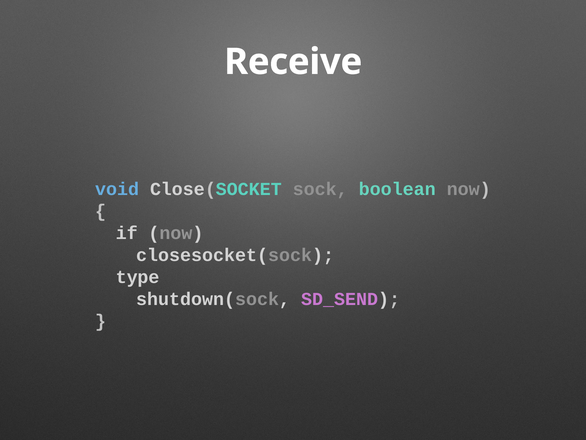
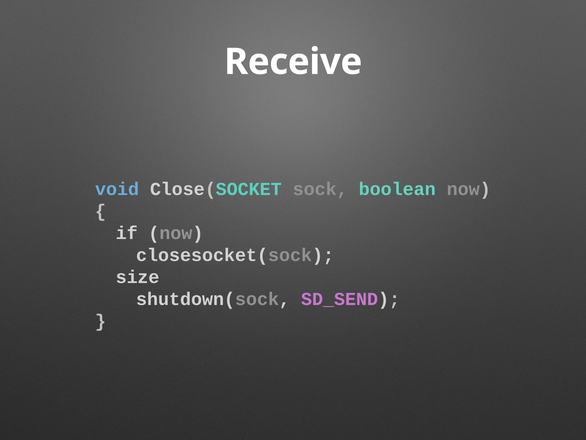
type: type -> size
